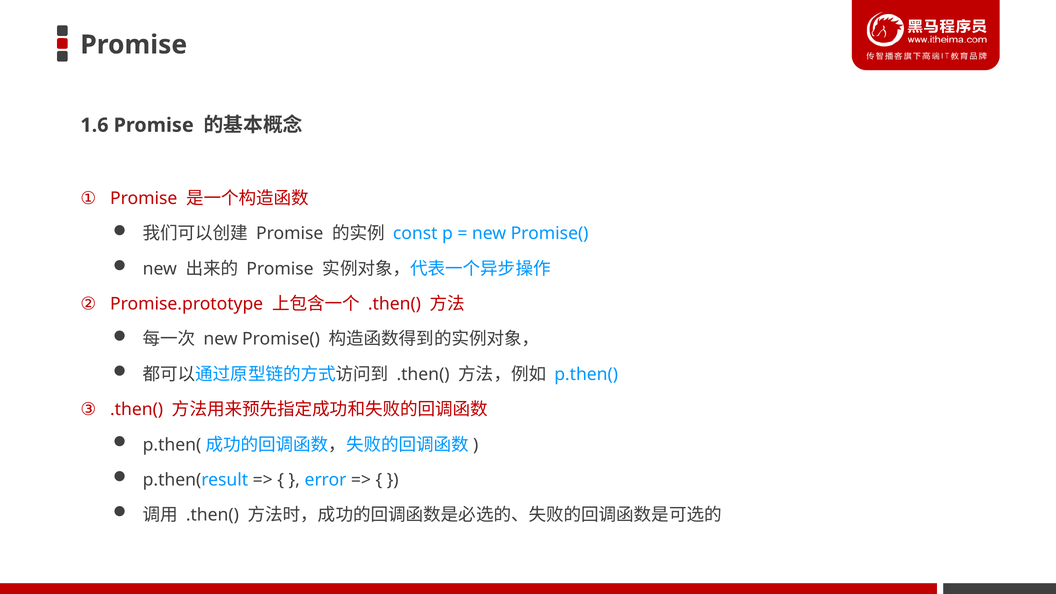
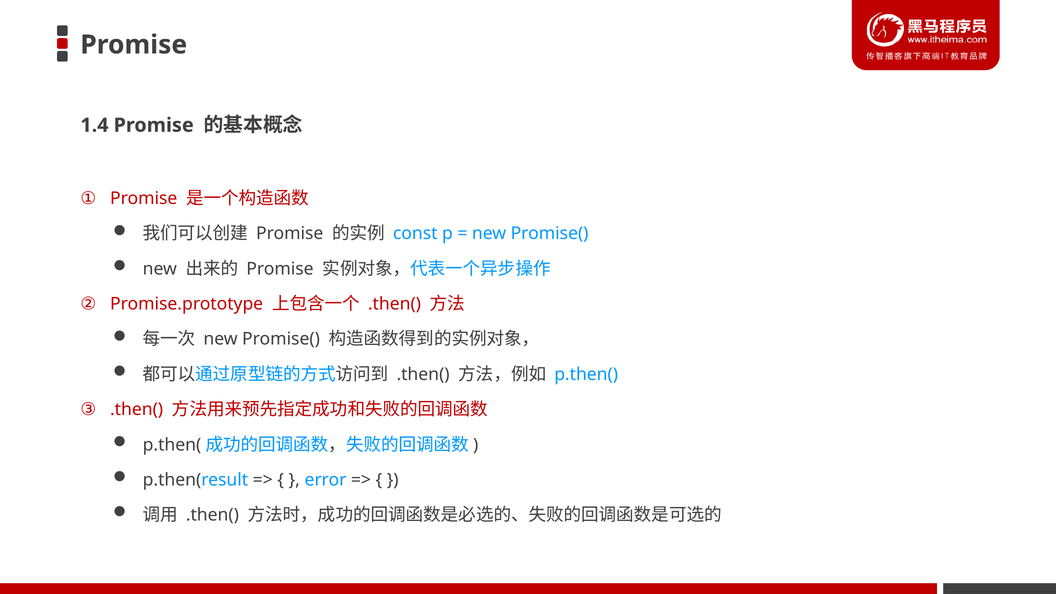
1.6: 1.6 -> 1.4
